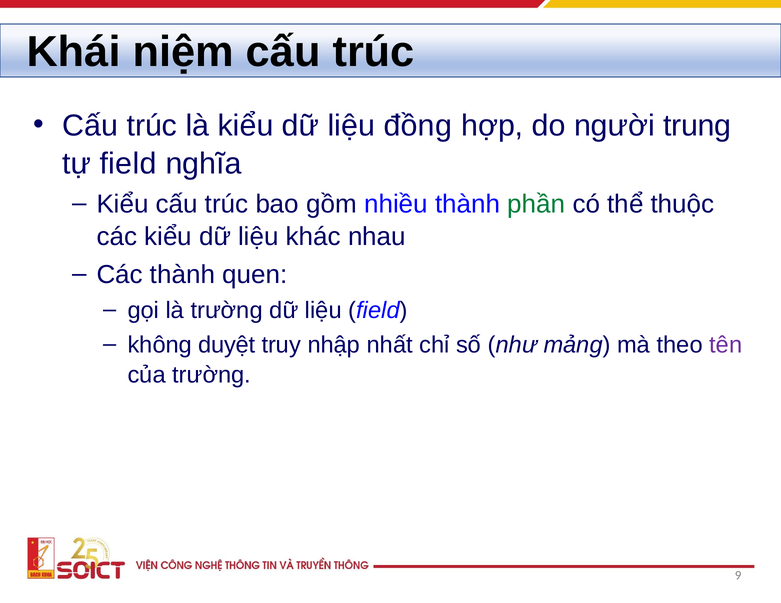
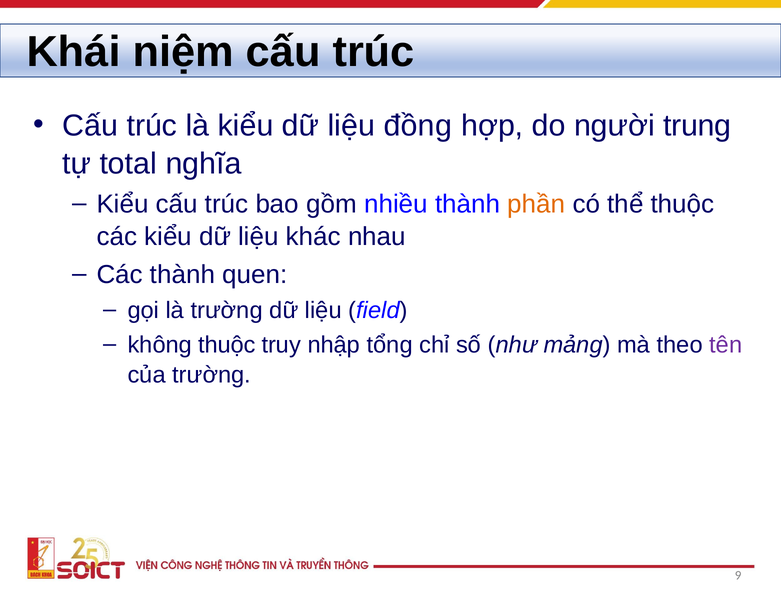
tự field: field -> total
phần colour: green -> orange
không duyệt: duyệt -> thuộc
nhất: nhất -> tổng
